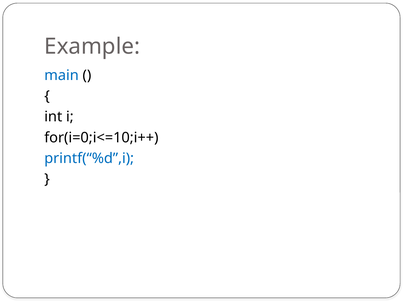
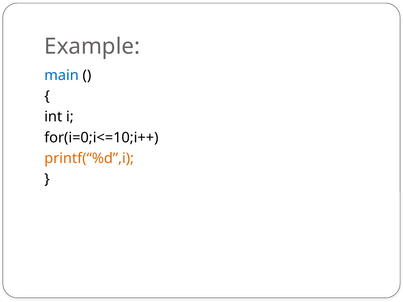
printf(“%d”,i colour: blue -> orange
